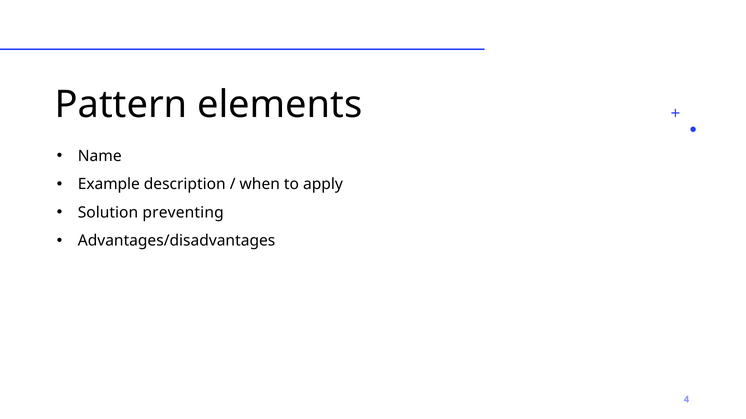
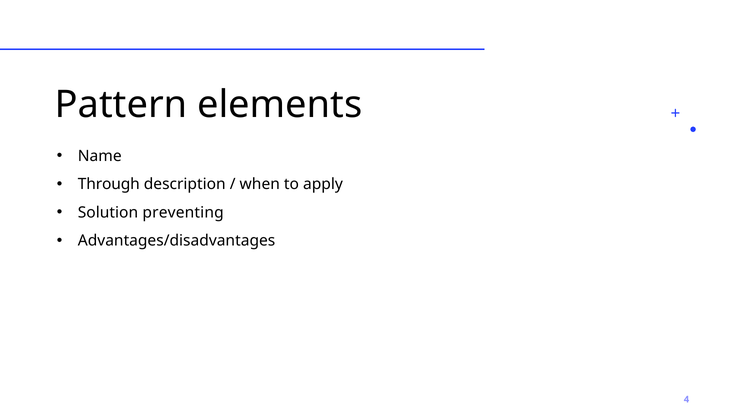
Example: Example -> Through
